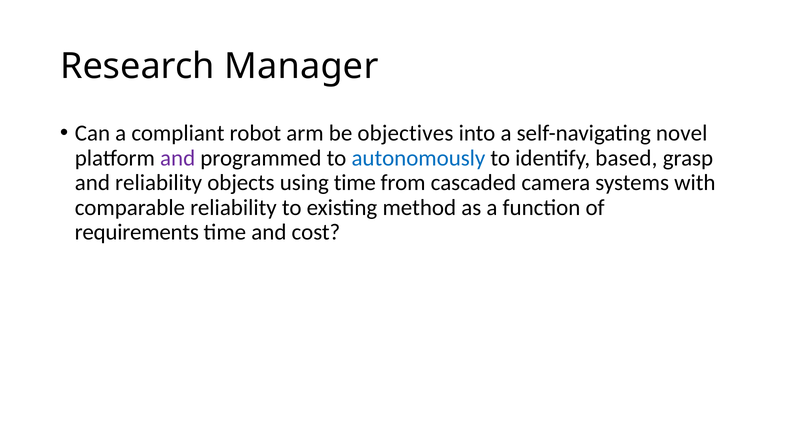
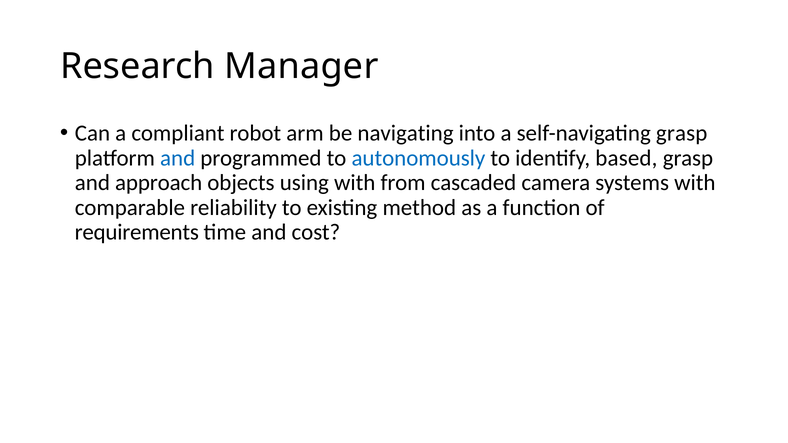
objectives: objectives -> navigating
self-navigating novel: novel -> grasp
and at (178, 158) colour: purple -> blue
and reliability: reliability -> approach
using time: time -> with
